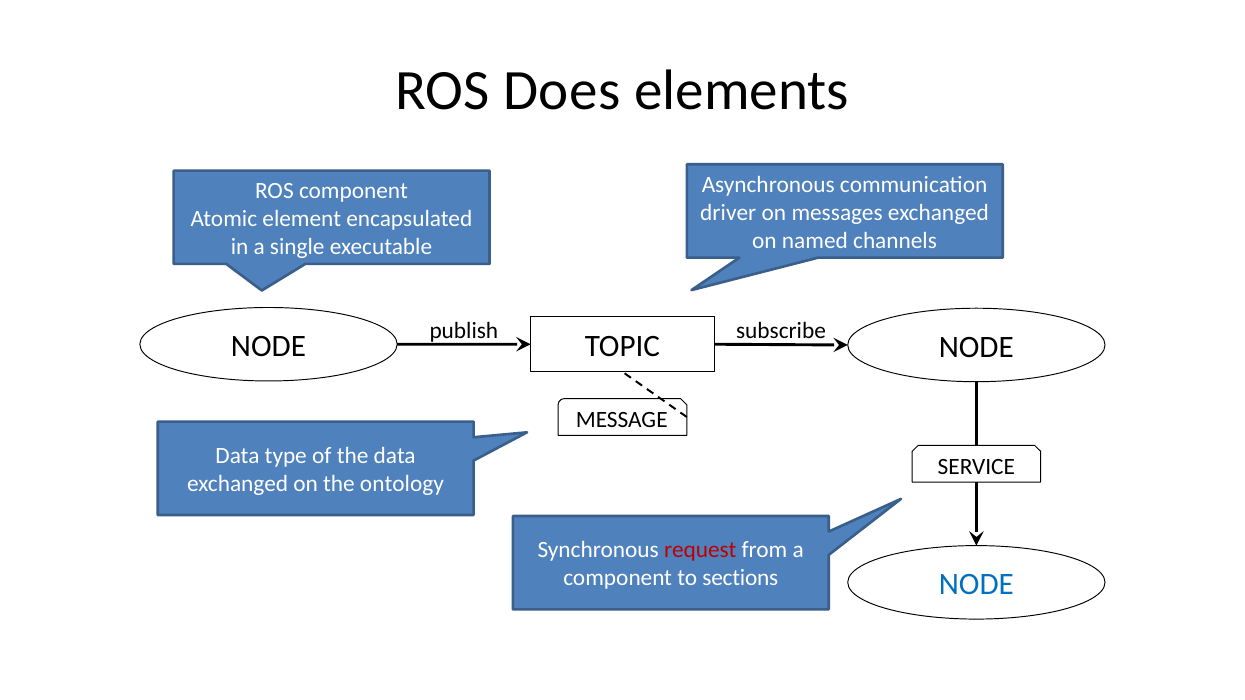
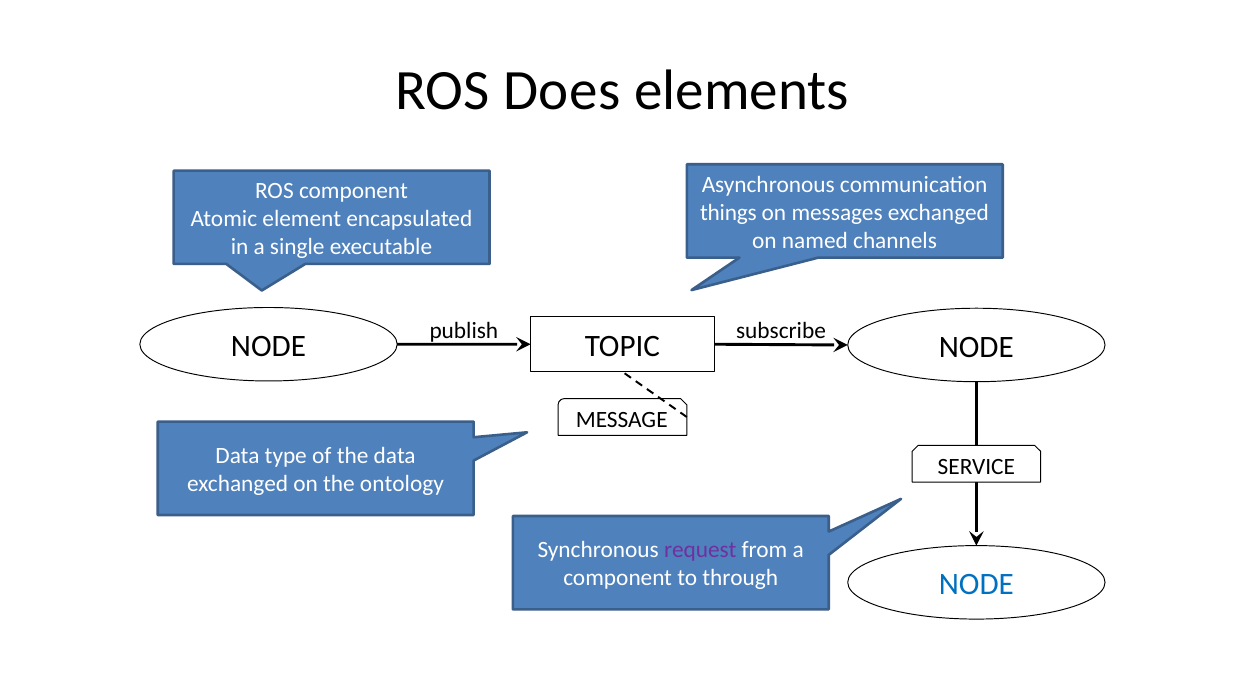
driver: driver -> things
request colour: red -> purple
sections: sections -> through
